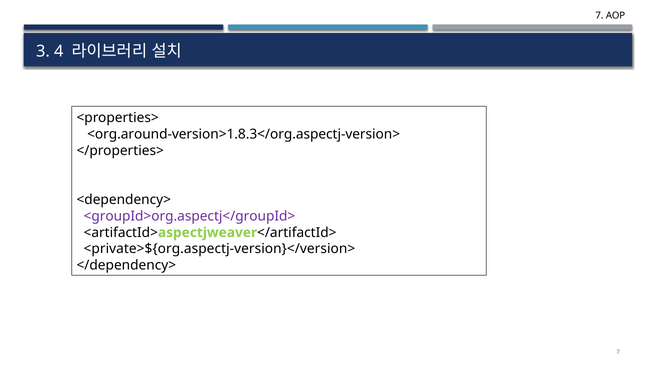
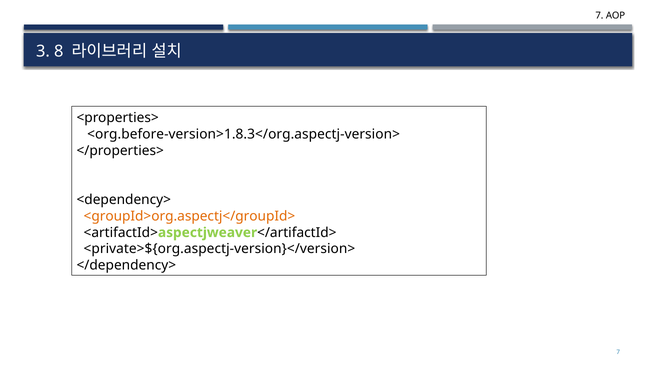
4: 4 -> 8
<org.around-version>1.8.3</org.aspectj-version>: <org.around-version>1.8.3</org.aspectj-version> -> <org.before-version>1.8.3</org.aspectj-version>
<groupId>org.aspectj</groupId> colour: purple -> orange
